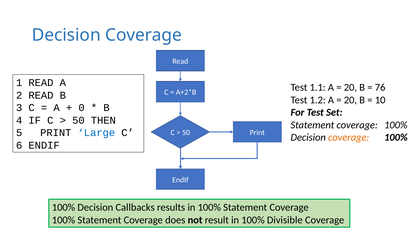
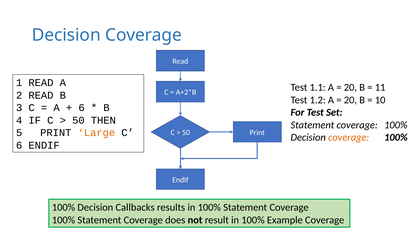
76: 76 -> 11
0 at (82, 108): 0 -> 6
Large colour: blue -> orange
Divisible: Divisible -> Example
